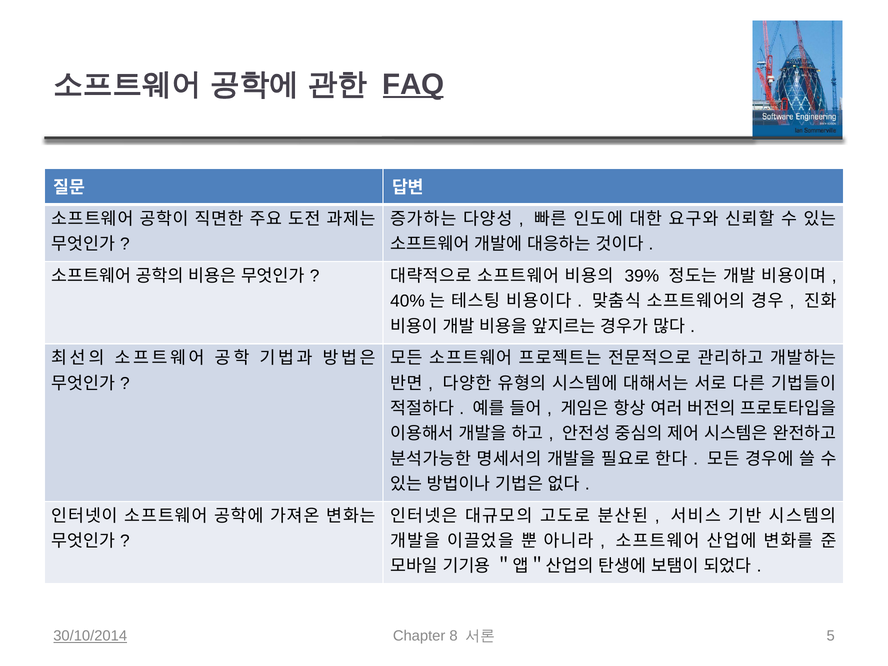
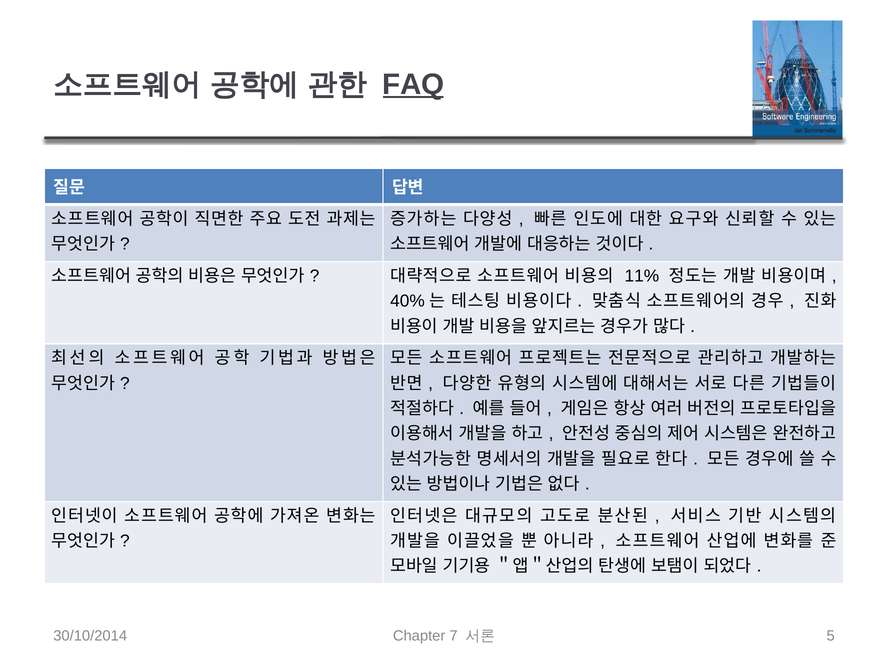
39%: 39% -> 11%
30/10/2014 underline: present -> none
8: 8 -> 7
